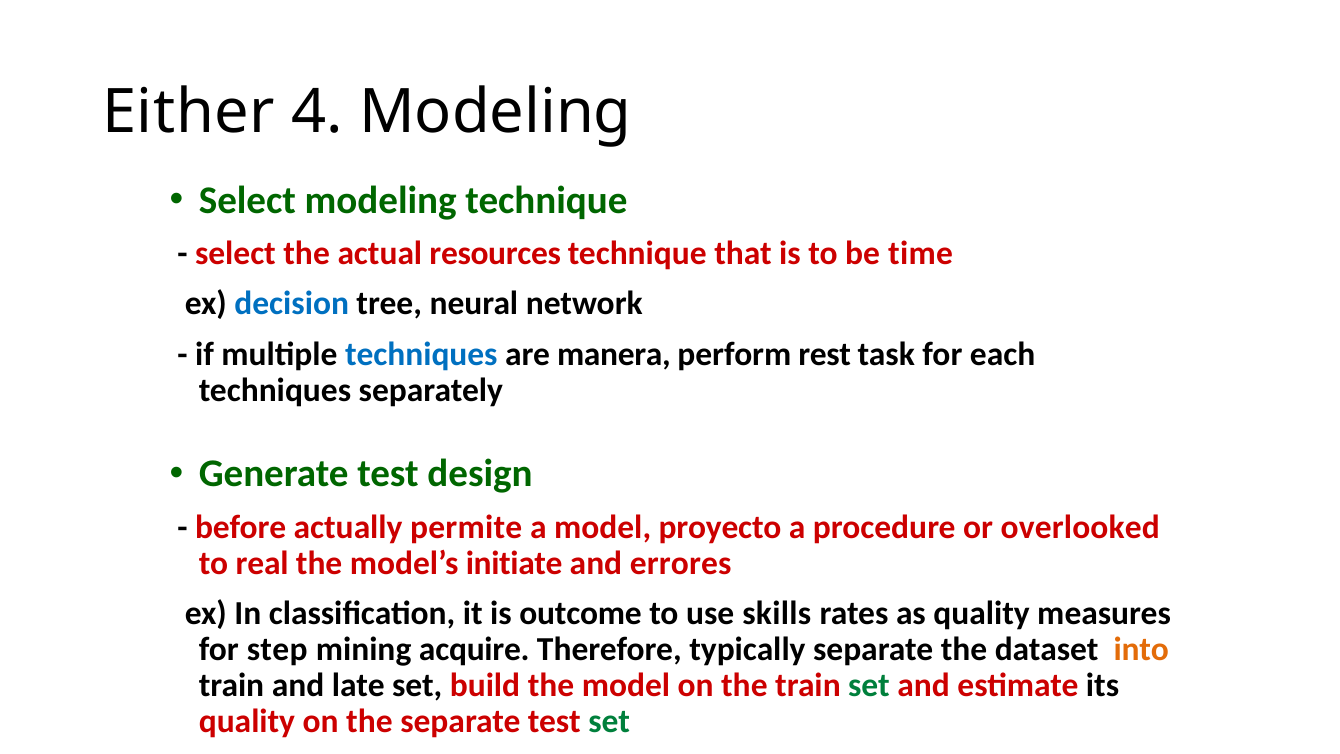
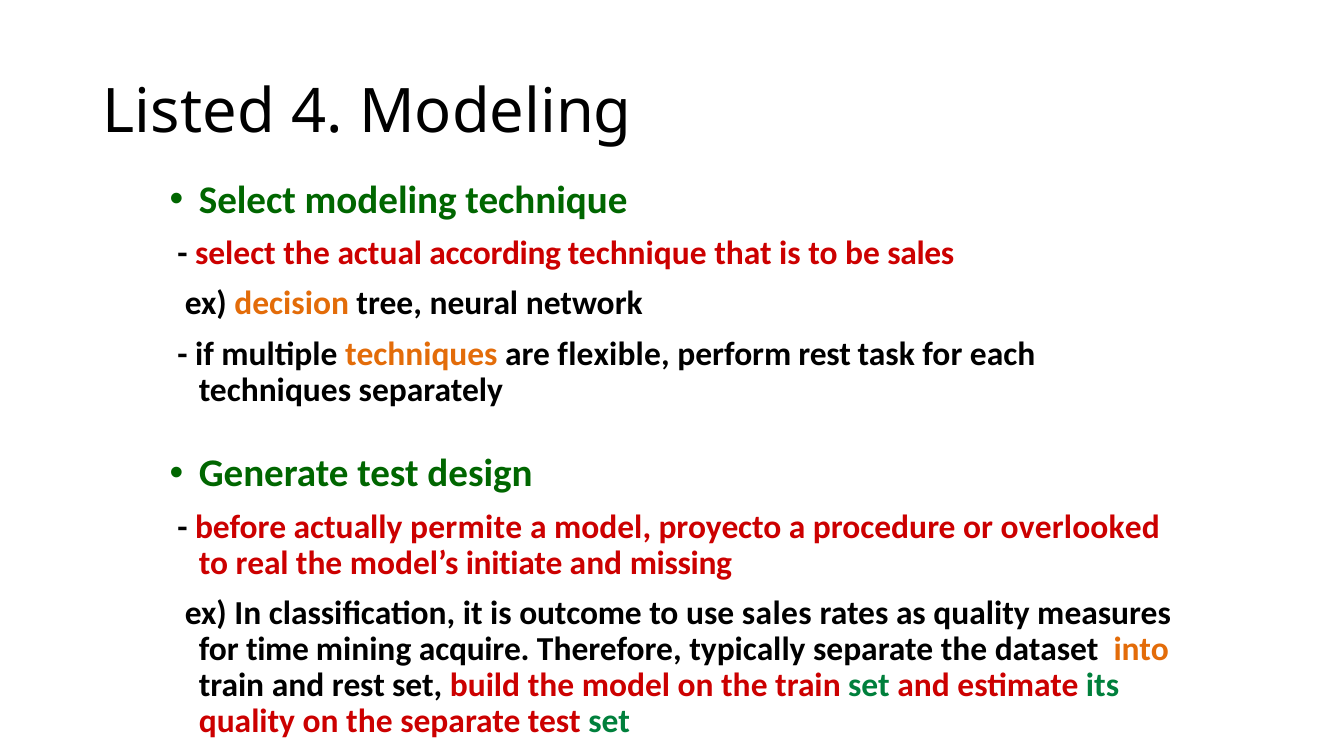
Either: Either -> Listed
resources: resources -> according
be time: time -> sales
decision colour: blue -> orange
techniques at (421, 354) colour: blue -> orange
manera: manera -> flexible
errores: errores -> missing
use skills: skills -> sales
step: step -> time
and late: late -> rest
its colour: black -> green
